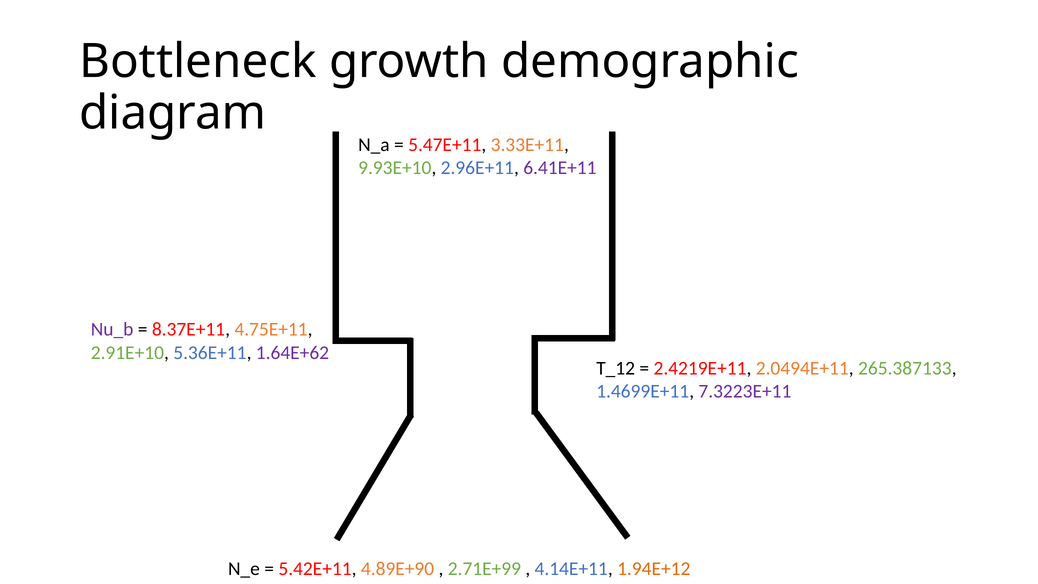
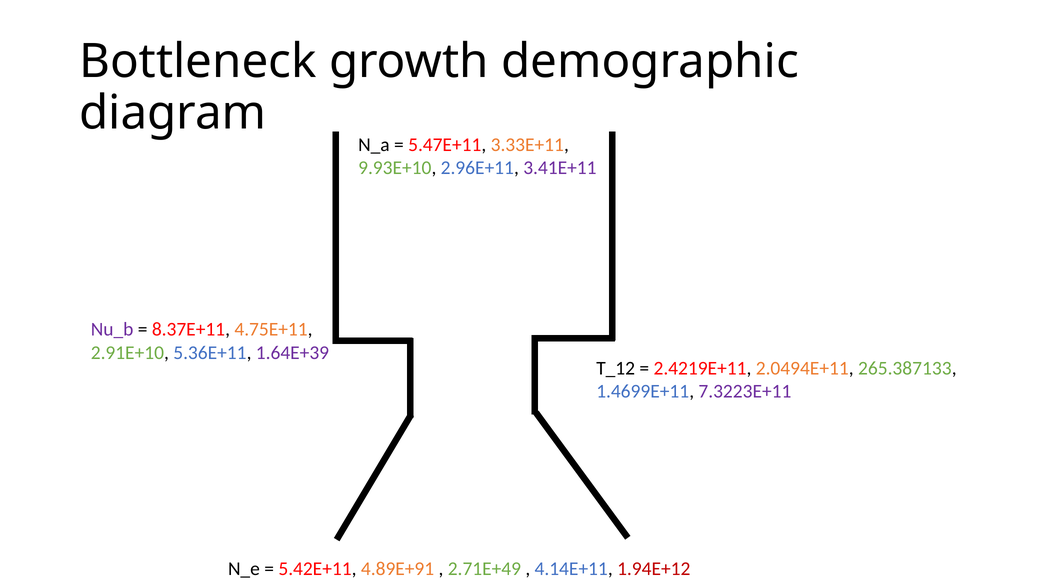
6.41E+11: 6.41E+11 -> 3.41E+11
1.64E+62: 1.64E+62 -> 1.64E+39
4.89E+90: 4.89E+90 -> 4.89E+91
2.71E+99: 2.71E+99 -> 2.71E+49
1.94E+12 colour: orange -> red
